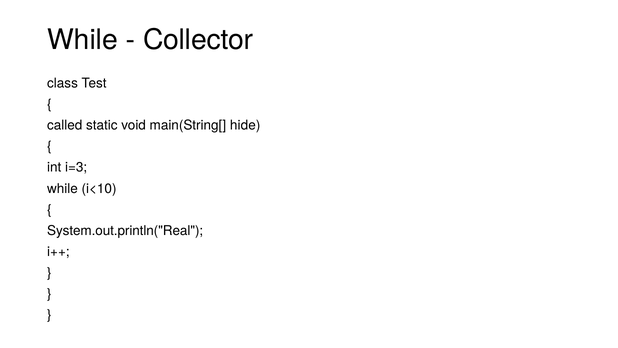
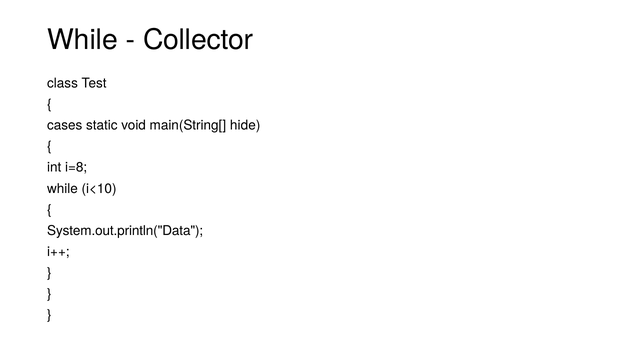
called: called -> cases
i=3: i=3 -> i=8
System.out.println("Real: System.out.println("Real -> System.out.println("Data
